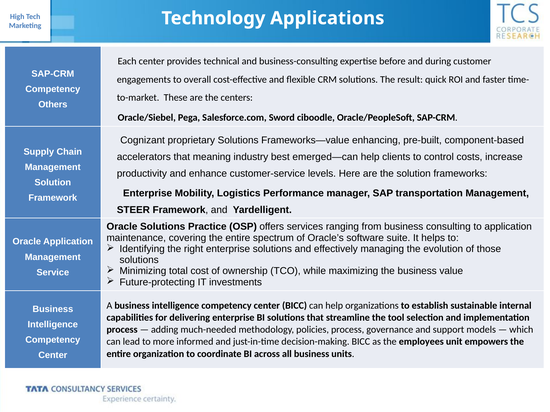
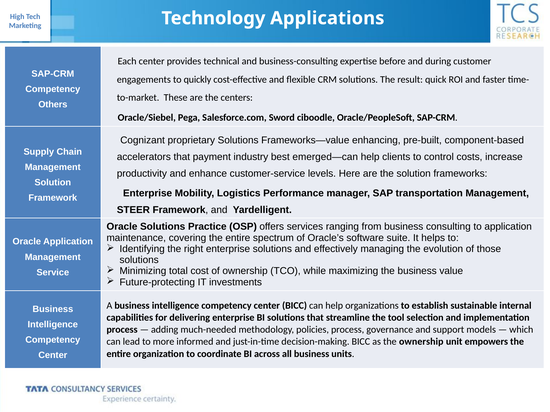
overall: overall -> quickly
meaning: meaning -> payment
the employees: employees -> ownership
